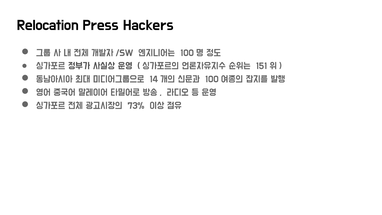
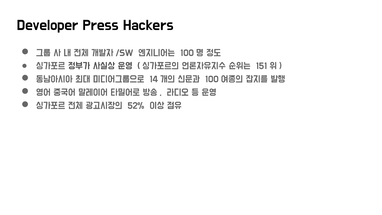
Relocation: Relocation -> Developer
73%: 73% -> 52%
